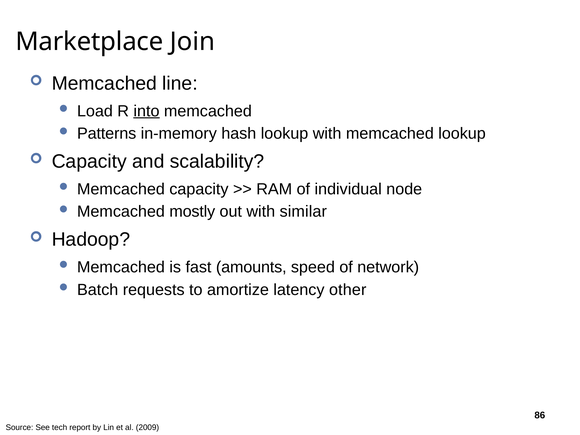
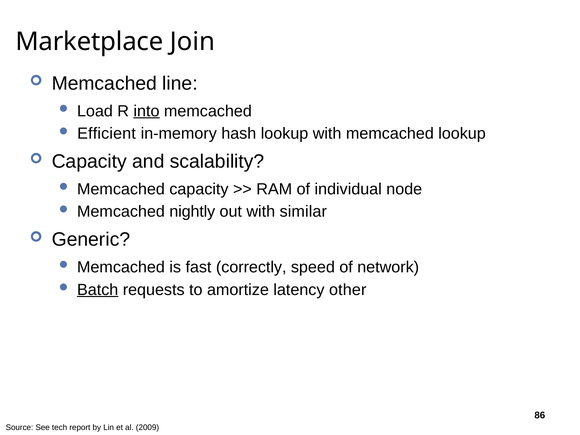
Patterns: Patterns -> Efficient
mostly: mostly -> nightly
Hadoop: Hadoop -> Generic
amounts: amounts -> correctly
Batch underline: none -> present
